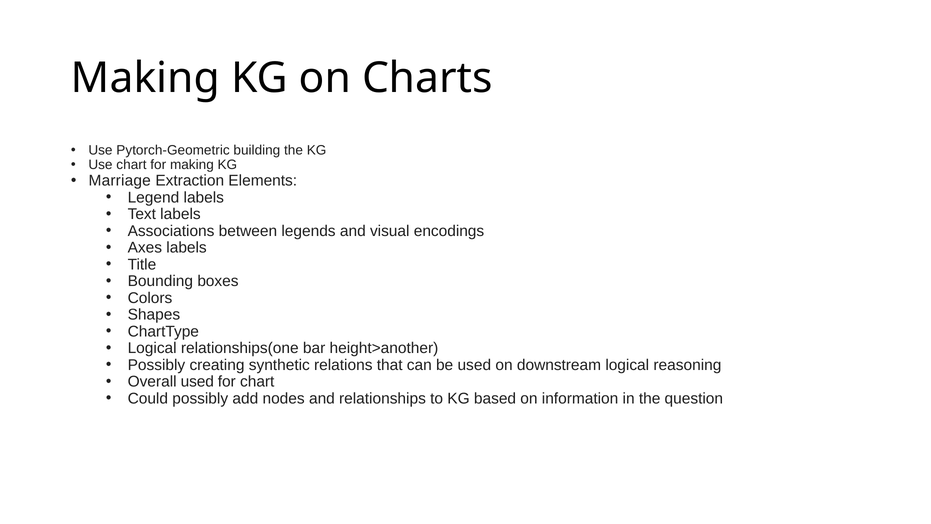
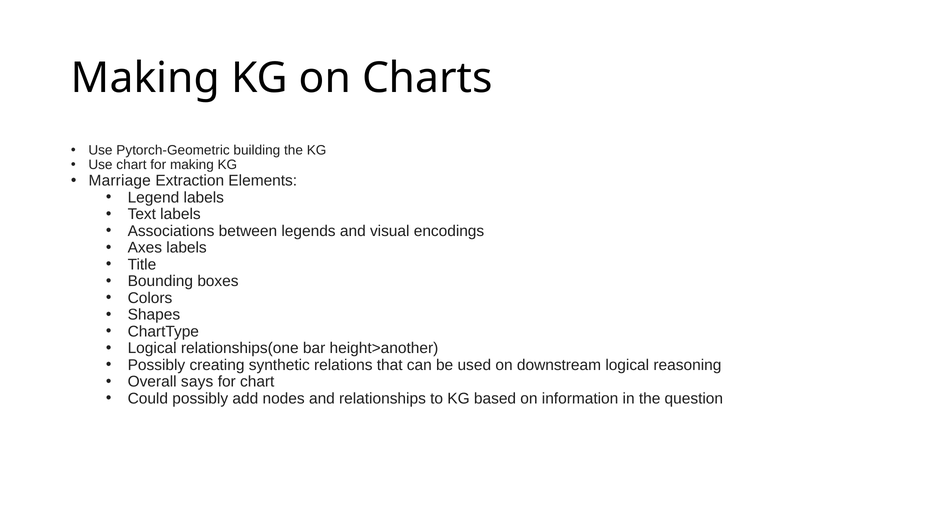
Overall used: used -> says
